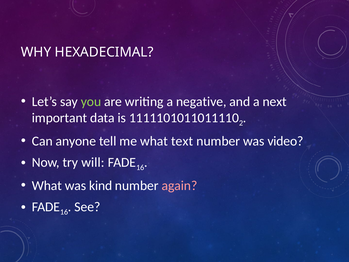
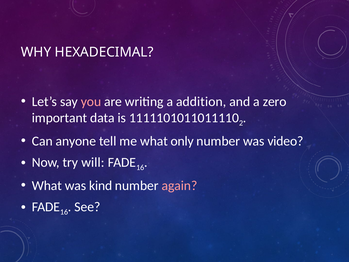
you colour: light green -> pink
negative: negative -> addition
next: next -> zero
text: text -> only
